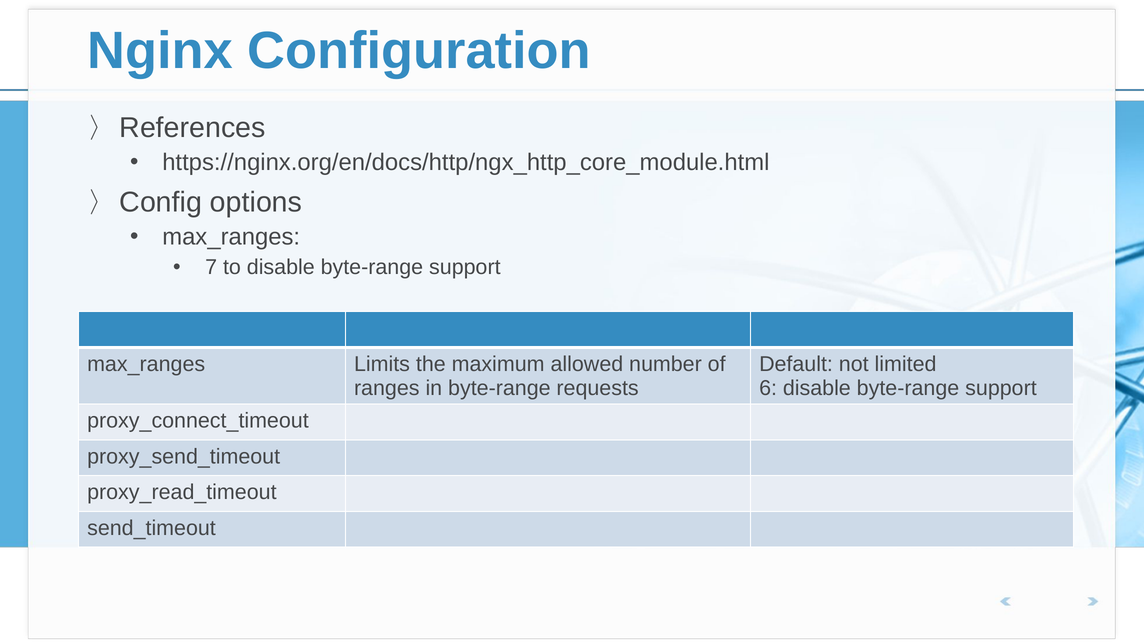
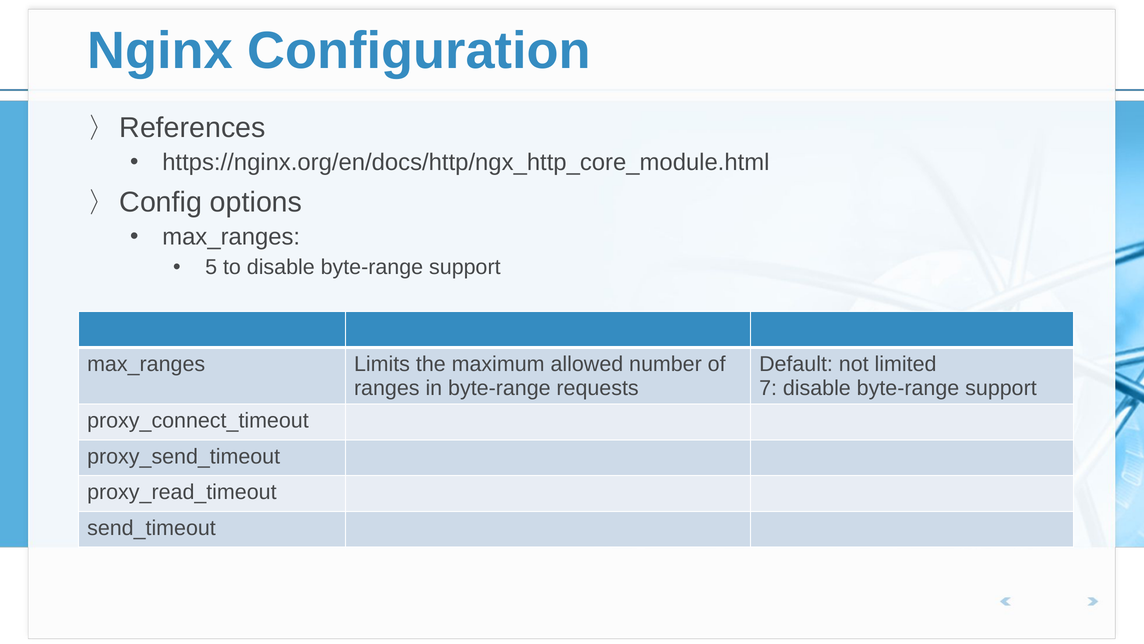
7: 7 -> 5
6: 6 -> 7
